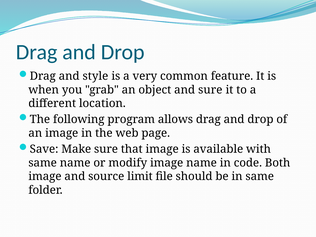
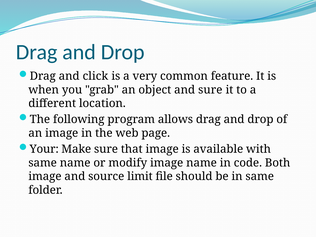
style: style -> click
Save: Save -> Your
